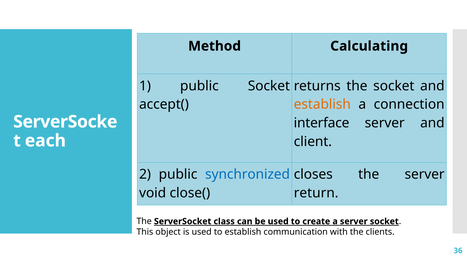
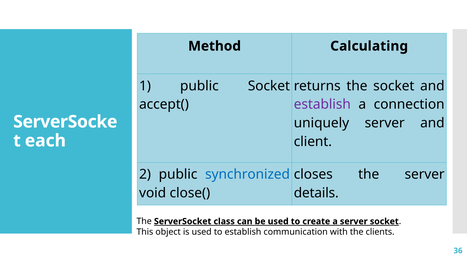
establish at (322, 104) colour: orange -> purple
interface: interface -> uniquely
return: return -> details
